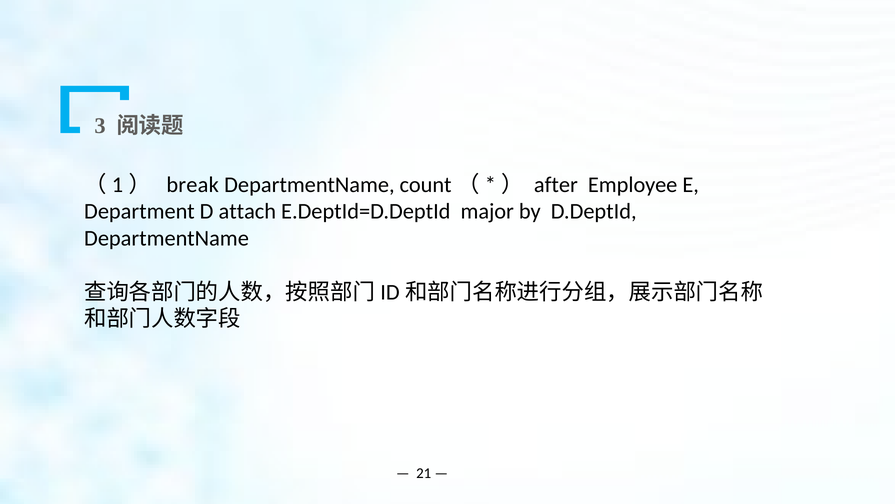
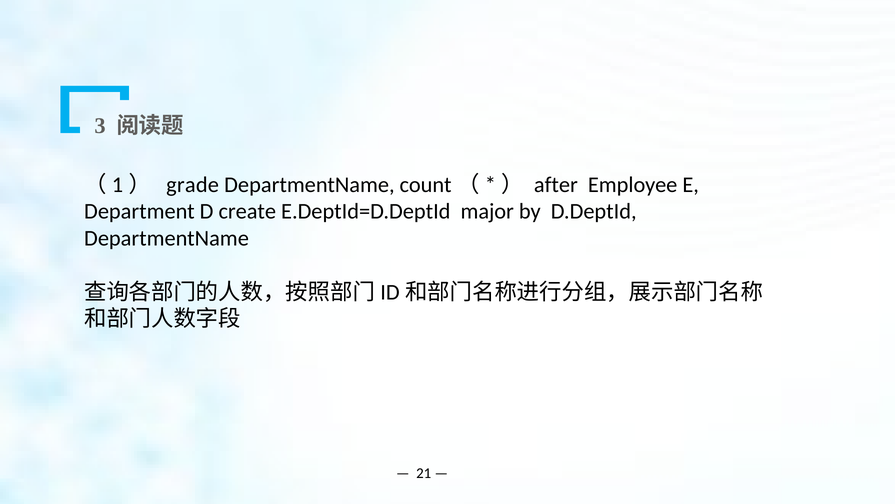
break: break -> grade
attach: attach -> create
